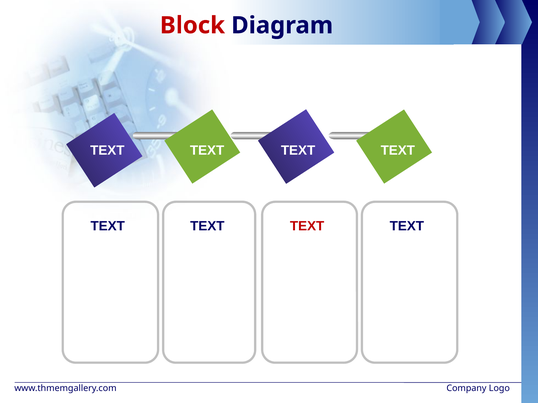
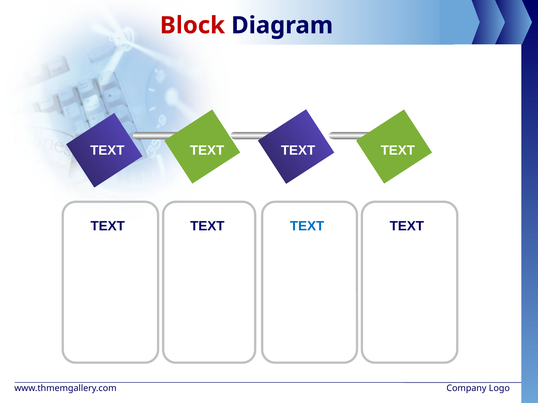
TEXT at (307, 226) colour: red -> blue
